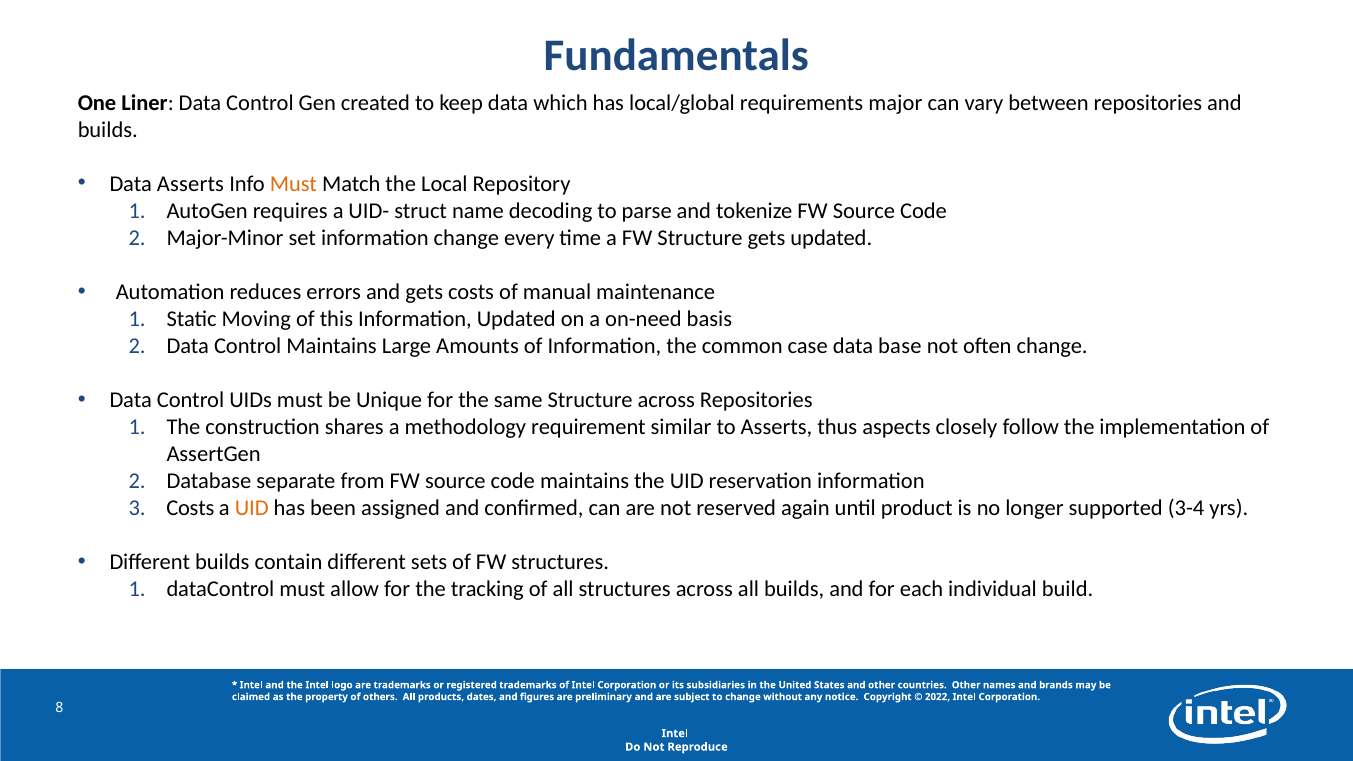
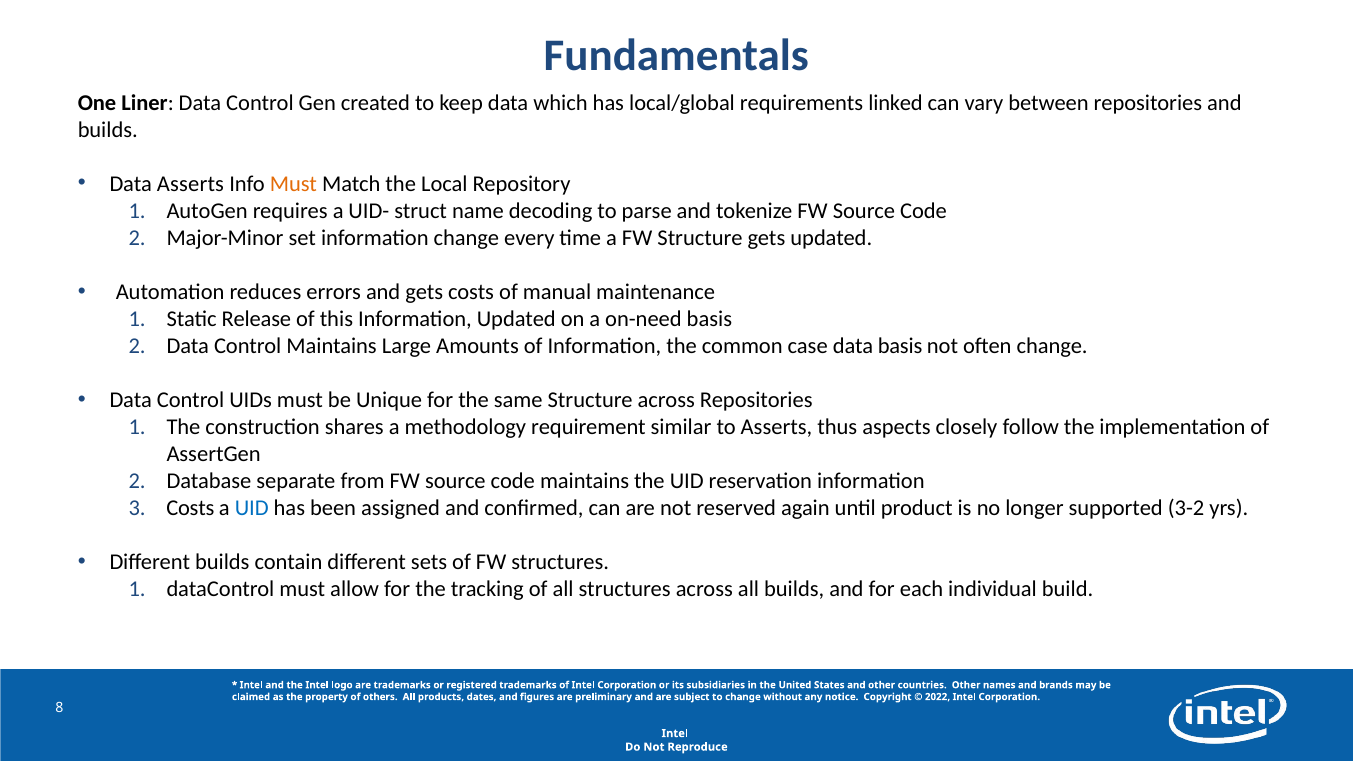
major: major -> linked
Moving: Moving -> Release
data base: base -> basis
UID at (252, 508) colour: orange -> blue
3-4: 3-4 -> 3-2
